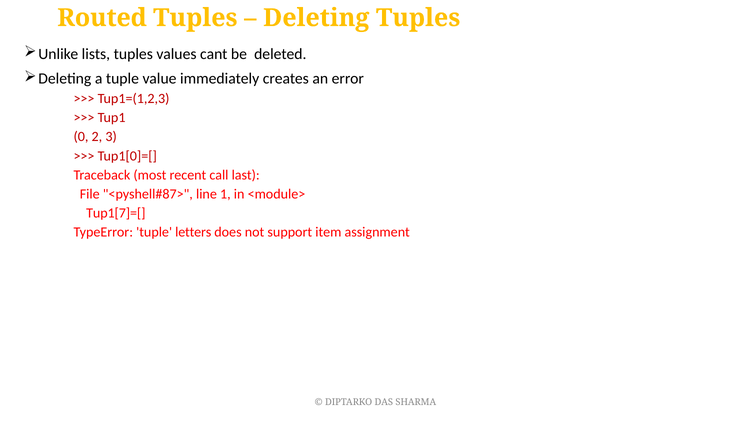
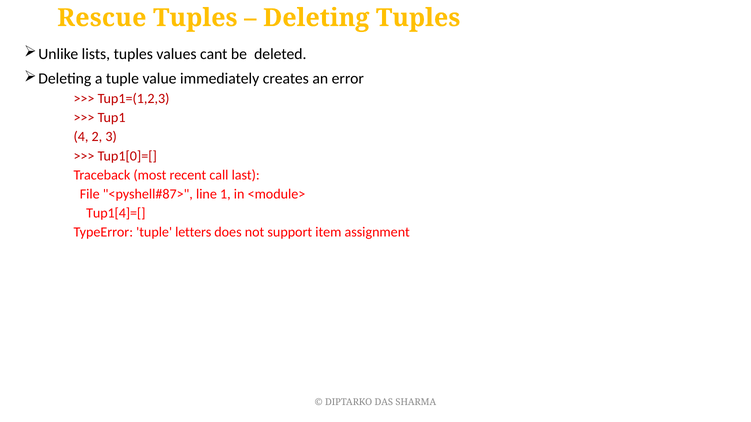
Routed: Routed -> Rescue
0: 0 -> 4
Tup1[7]=[: Tup1[7]=[ -> Tup1[4]=[
